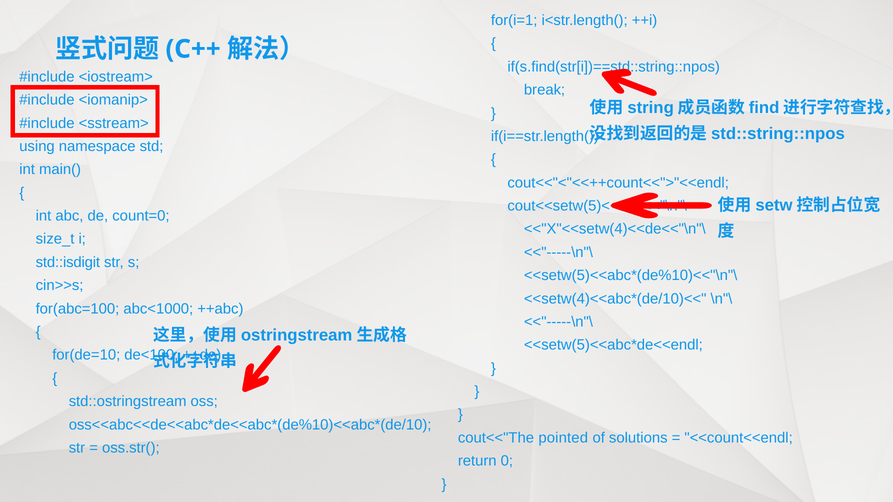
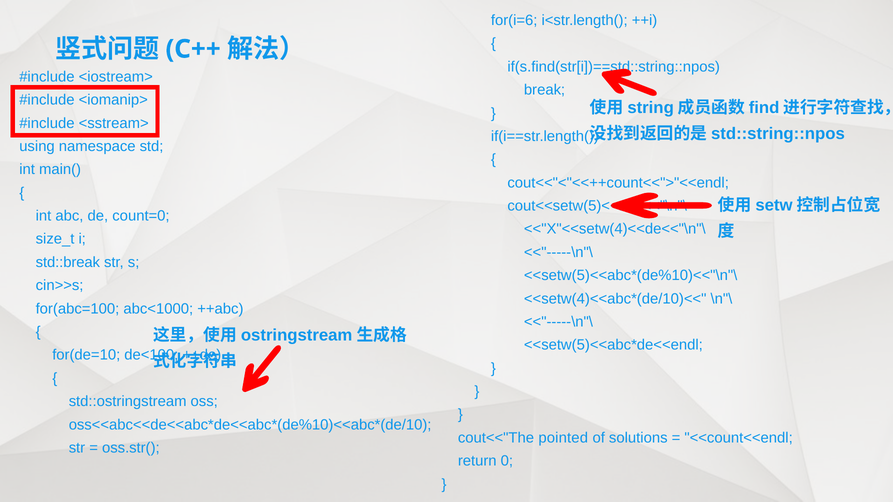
for(i=1: for(i=1 -> for(i=6
std::isdigit: std::isdigit -> std::break
